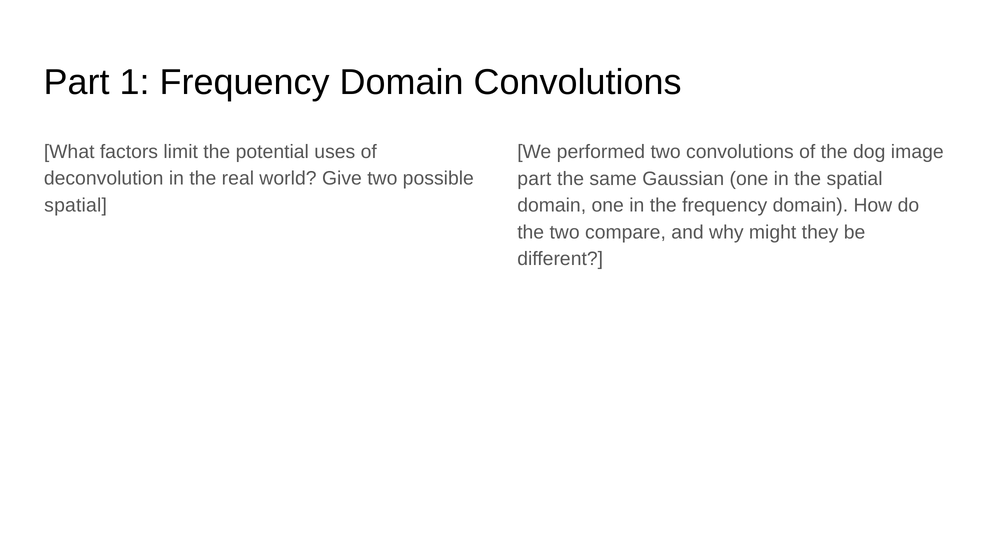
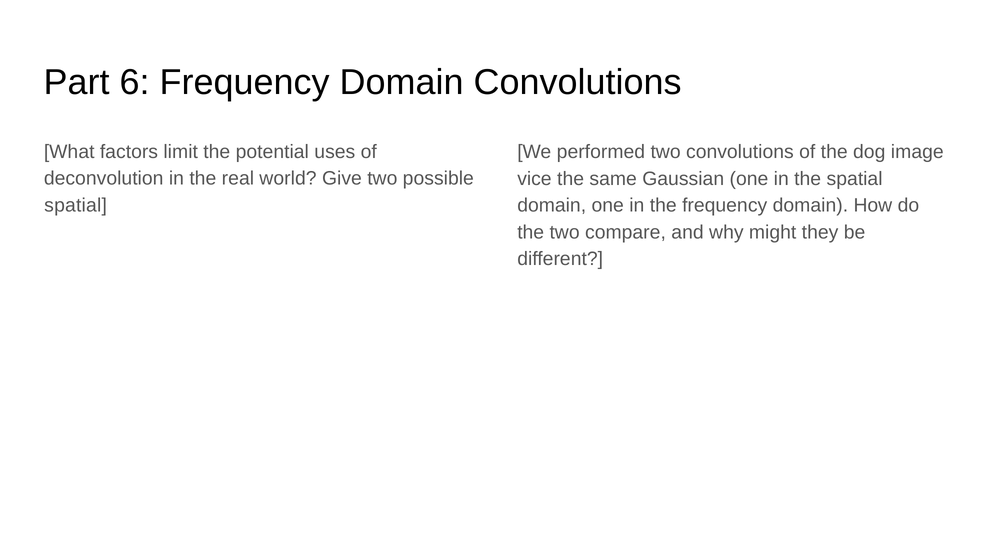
1: 1 -> 6
part at (534, 179): part -> vice
